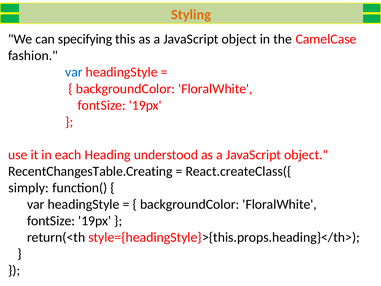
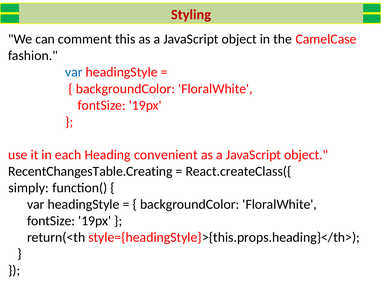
Styling colour: orange -> red
specifying: specifying -> comment
understood: understood -> convenient
